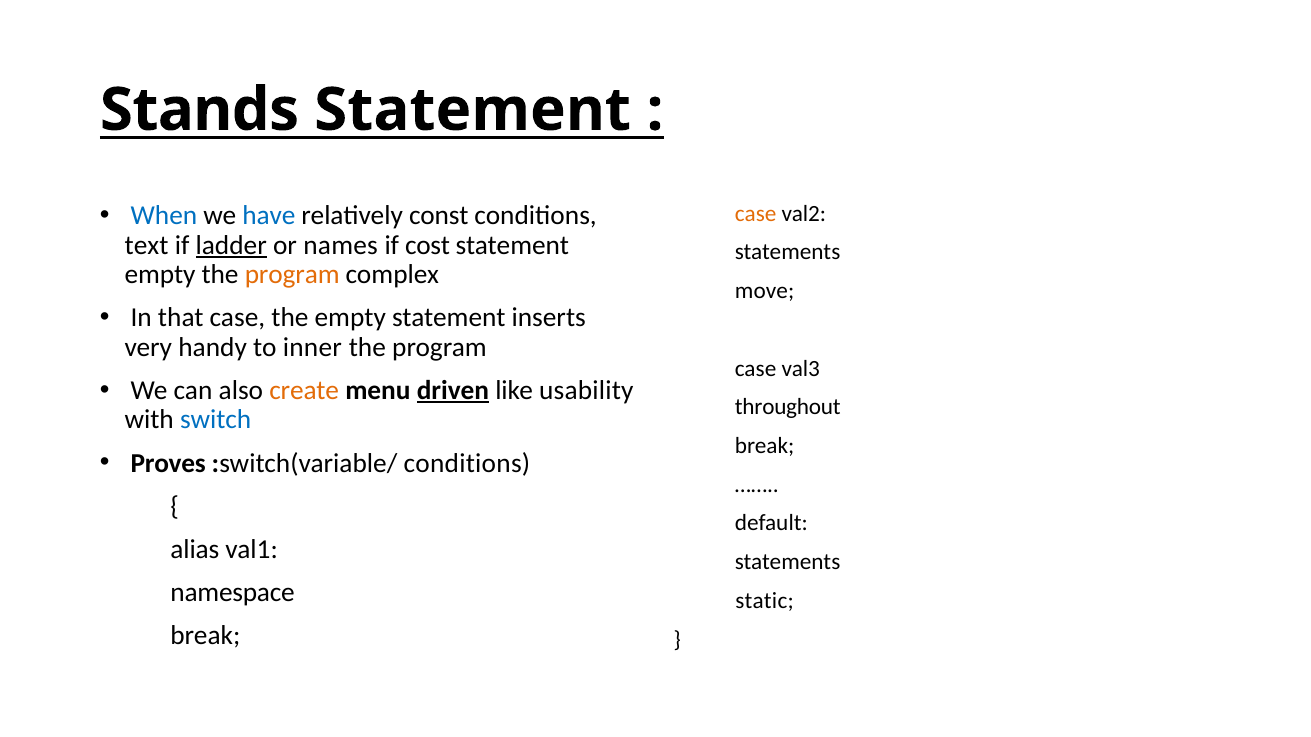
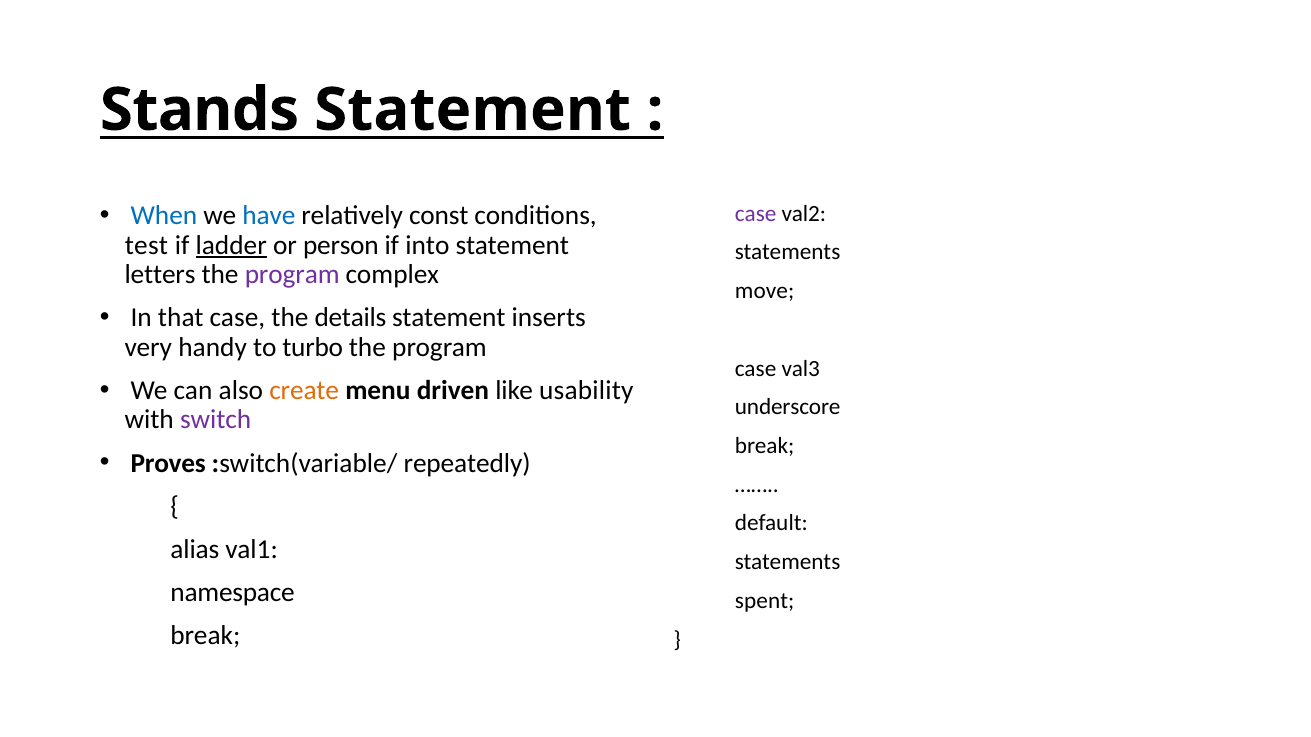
case at (756, 214) colour: orange -> purple
text: text -> test
names: names -> person
cost: cost -> into
empty at (160, 275): empty -> letters
program at (292, 275) colour: orange -> purple
the empty: empty -> details
inner: inner -> turbo
driven underline: present -> none
throughout: throughout -> underscore
switch colour: blue -> purple
:switch(variable/ conditions: conditions -> repeatedly
static: static -> spent
